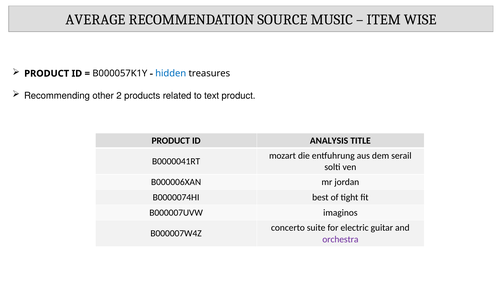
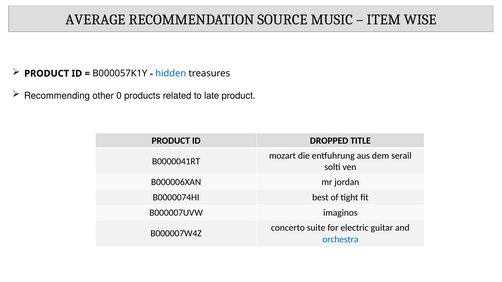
2: 2 -> 0
text: text -> late
ANALYSIS: ANALYSIS -> DROPPED
orchestra colour: purple -> blue
